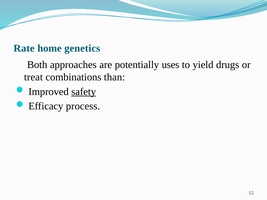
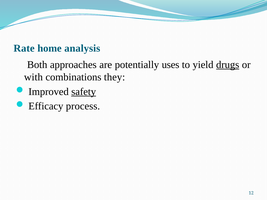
genetics: genetics -> analysis
drugs underline: none -> present
treat: treat -> with
than: than -> they
